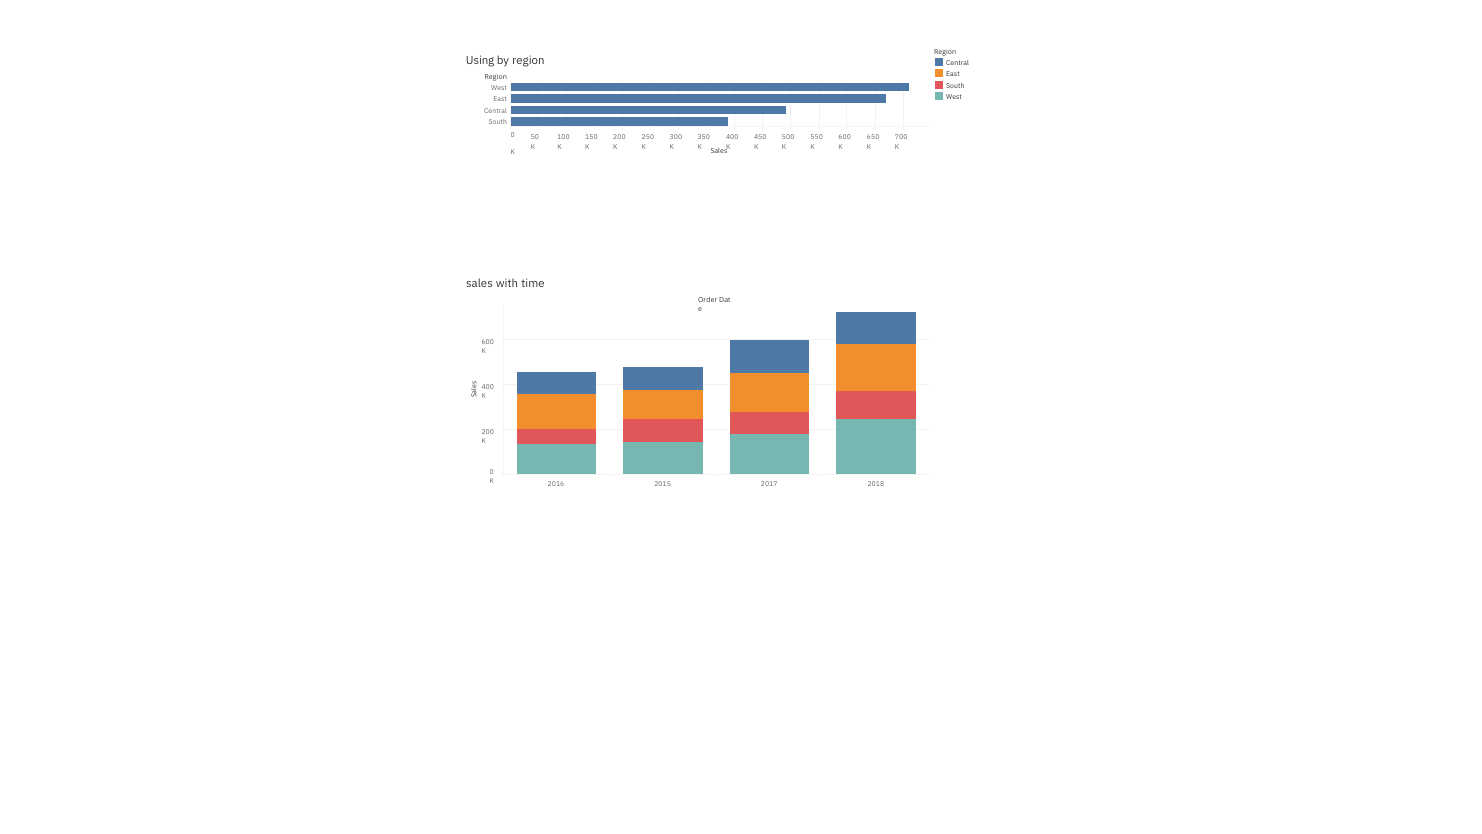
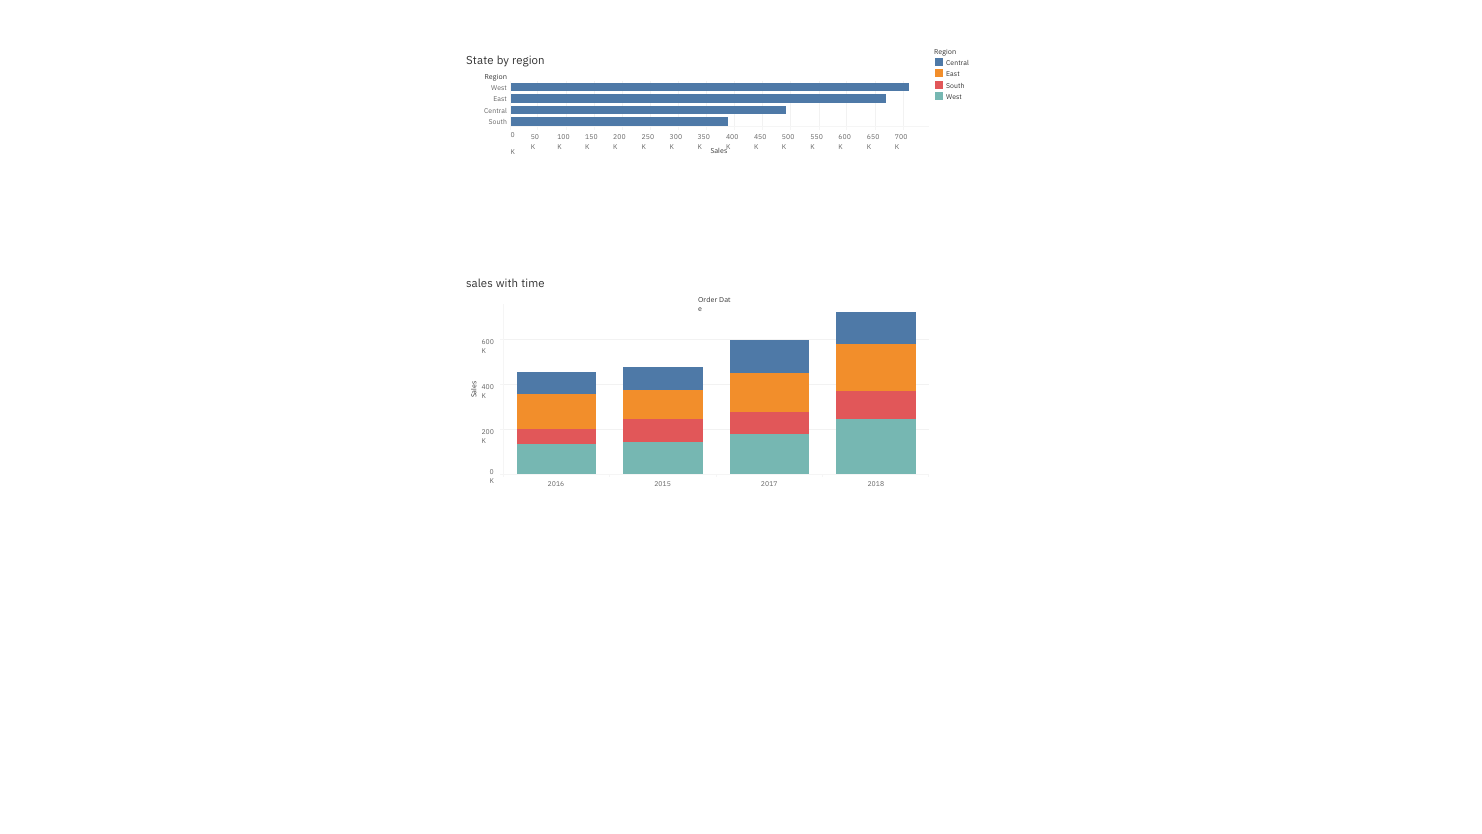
Using: Using -> State
